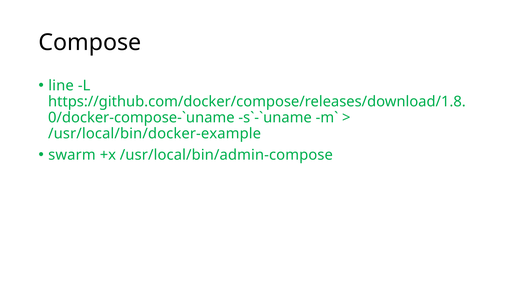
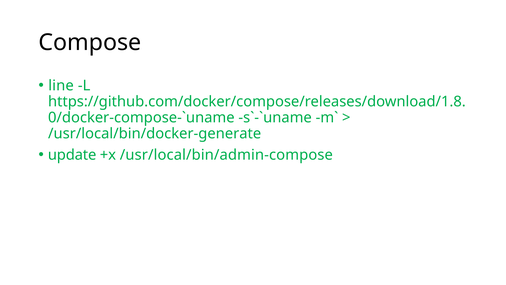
/usr/local/bin/docker-example: /usr/local/bin/docker-example -> /usr/local/bin/docker-generate
swarm: swarm -> update
